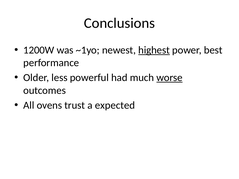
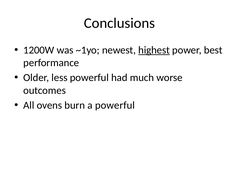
worse underline: present -> none
trust: trust -> burn
a expected: expected -> powerful
